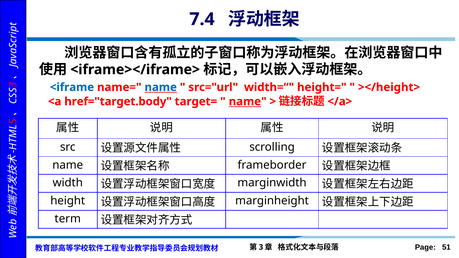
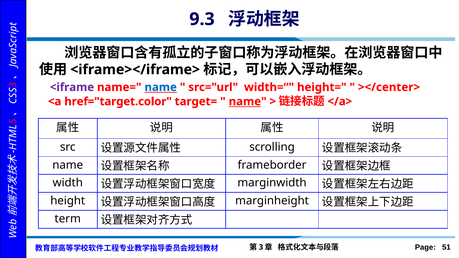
7.4: 7.4 -> 9.3
<iframe colour: blue -> purple
></height>: ></height> -> ></center>
href="target.body: href="target.body -> href="target.color
